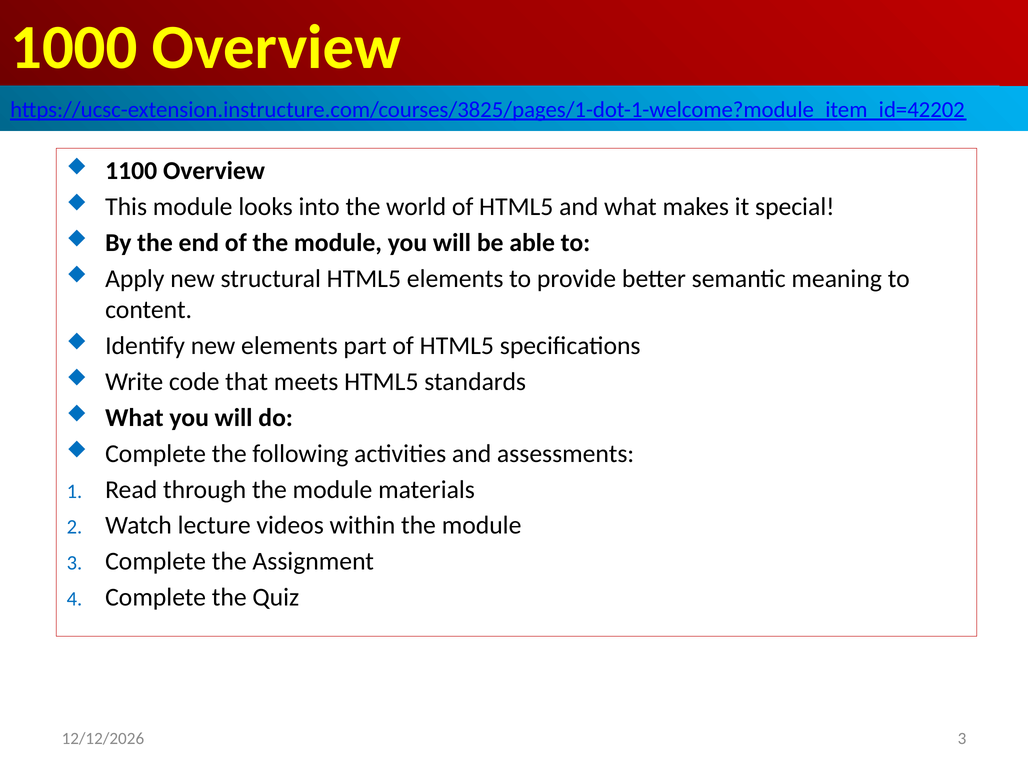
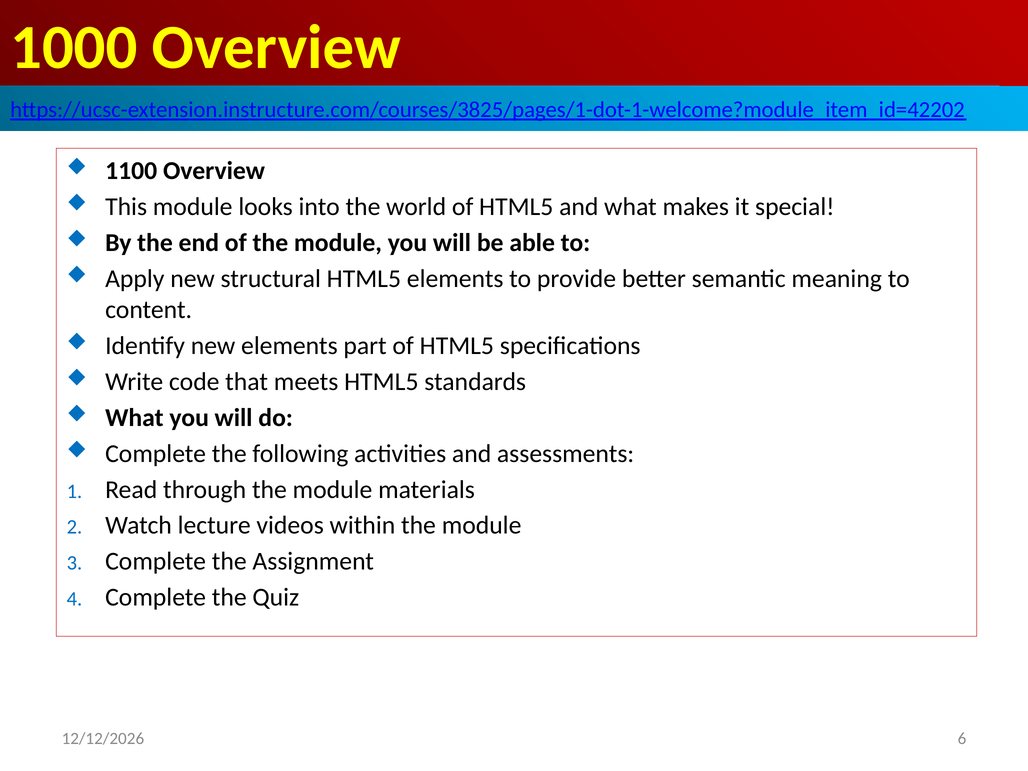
3 at (962, 738): 3 -> 6
